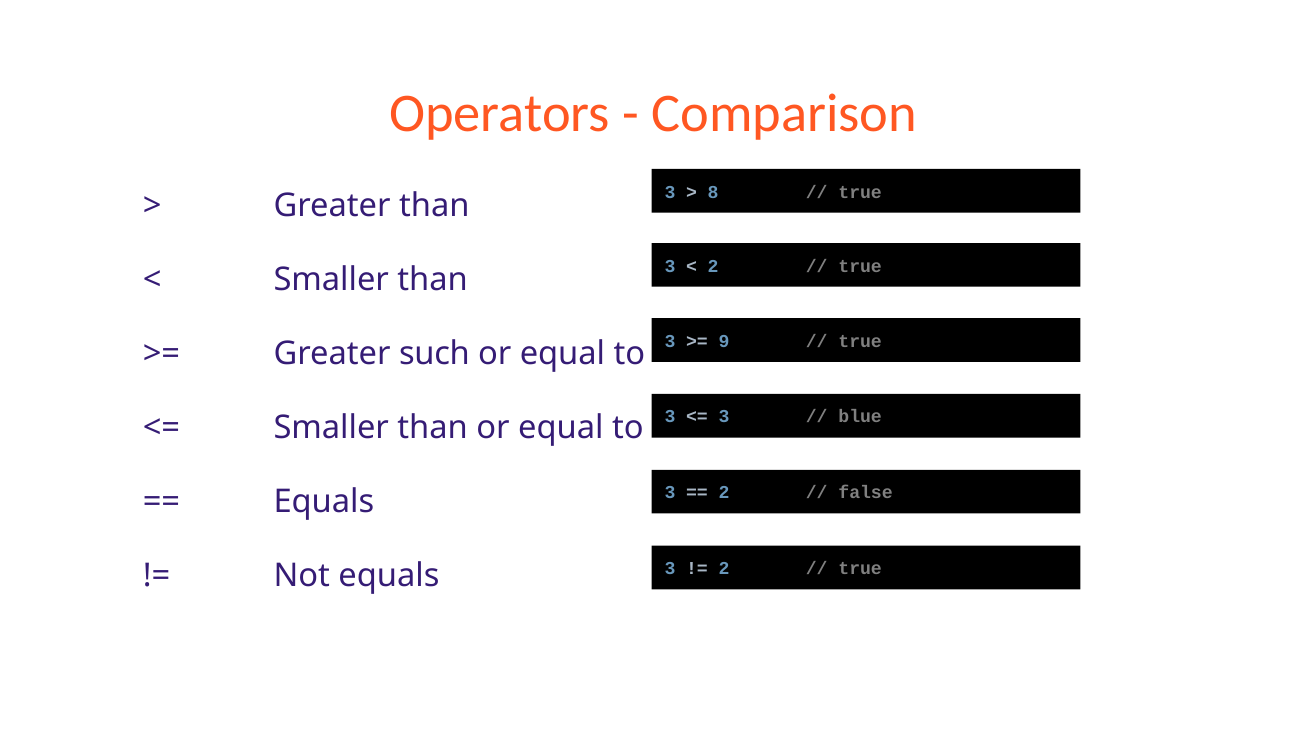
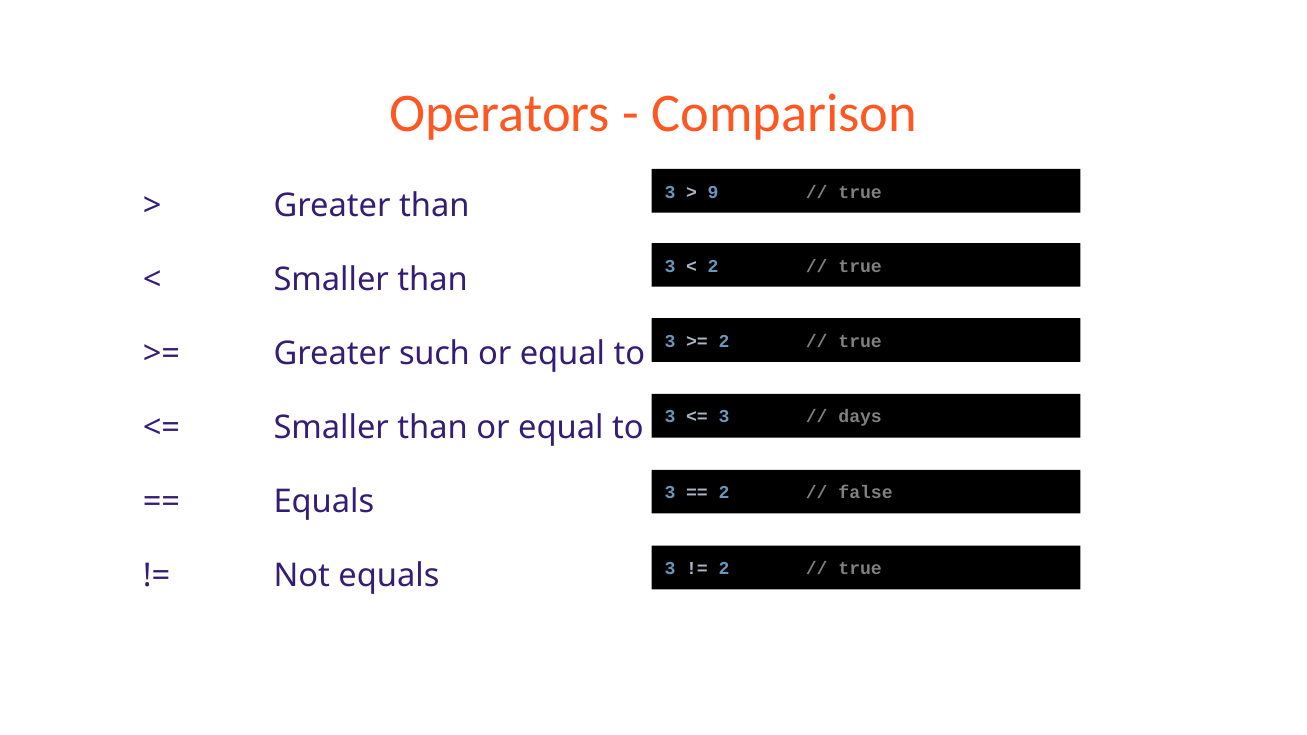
8: 8 -> 9
9 at (724, 341): 9 -> 2
blue: blue -> days
